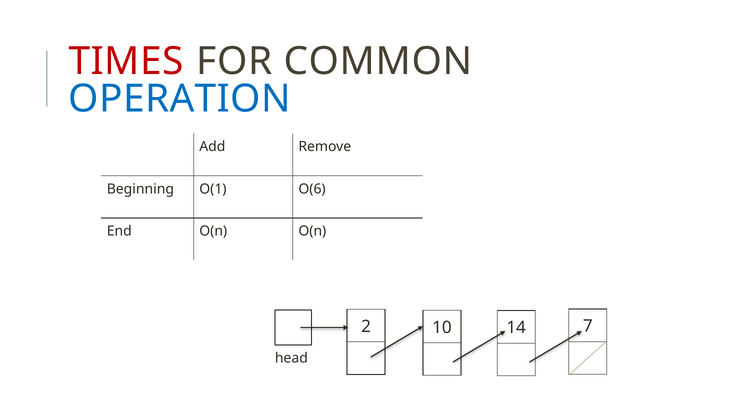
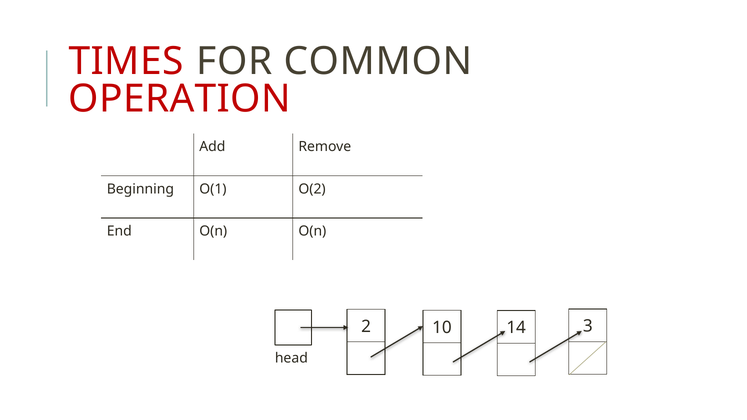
OPERATION colour: blue -> red
O(6: O(6 -> O(2
7: 7 -> 3
